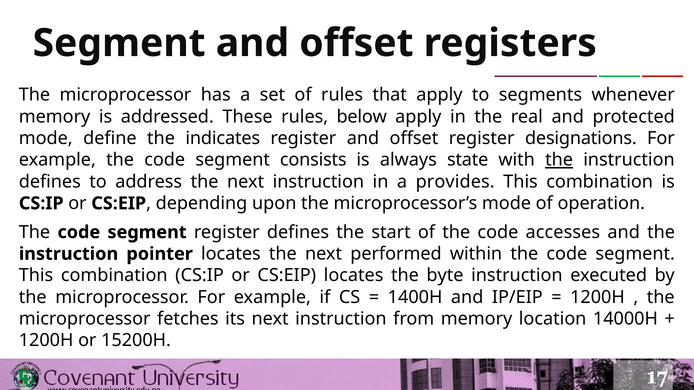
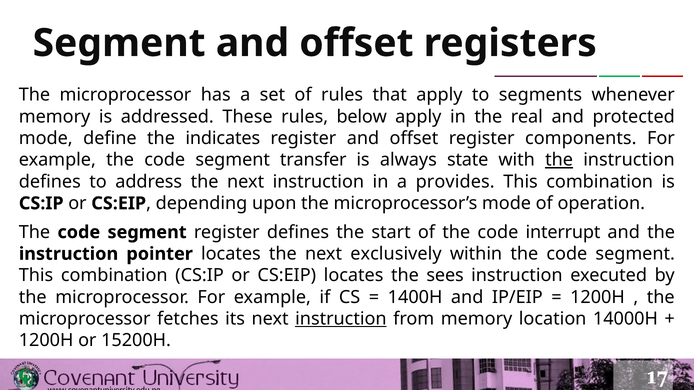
designations: designations -> components
consists: consists -> transfer
accesses: accesses -> interrupt
performed: performed -> exclusively
byte: byte -> sees
instruction at (341, 319) underline: none -> present
